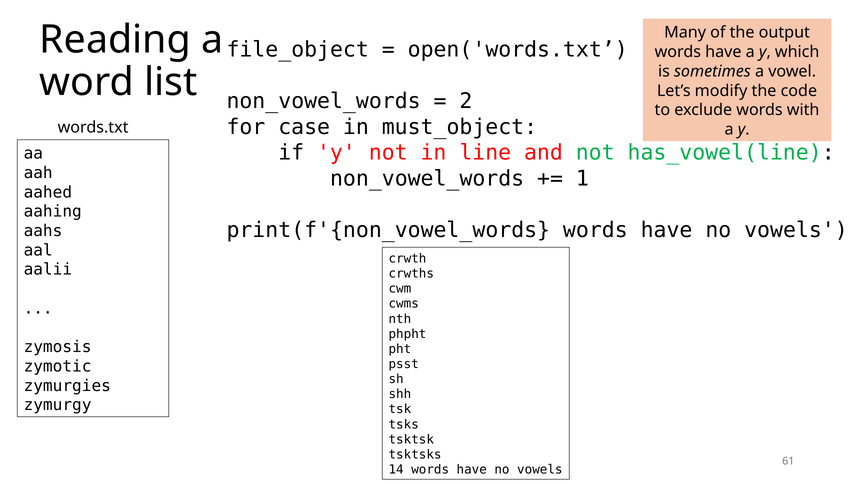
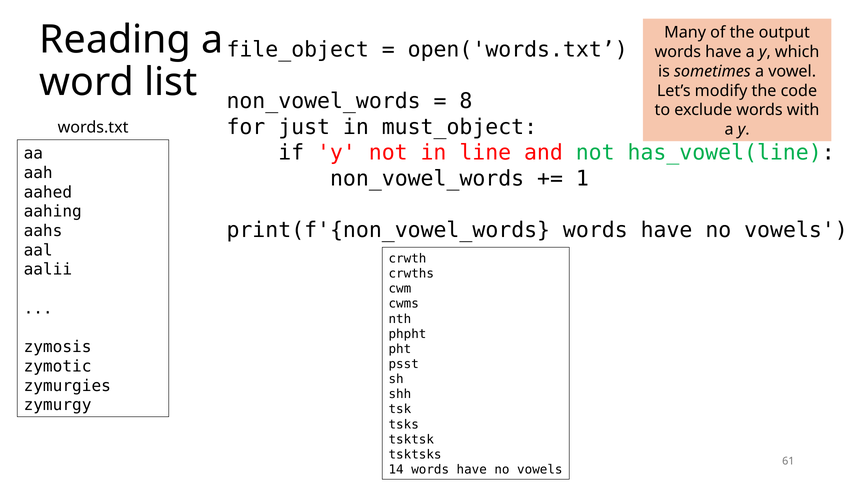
2: 2 -> 8
case: case -> just
